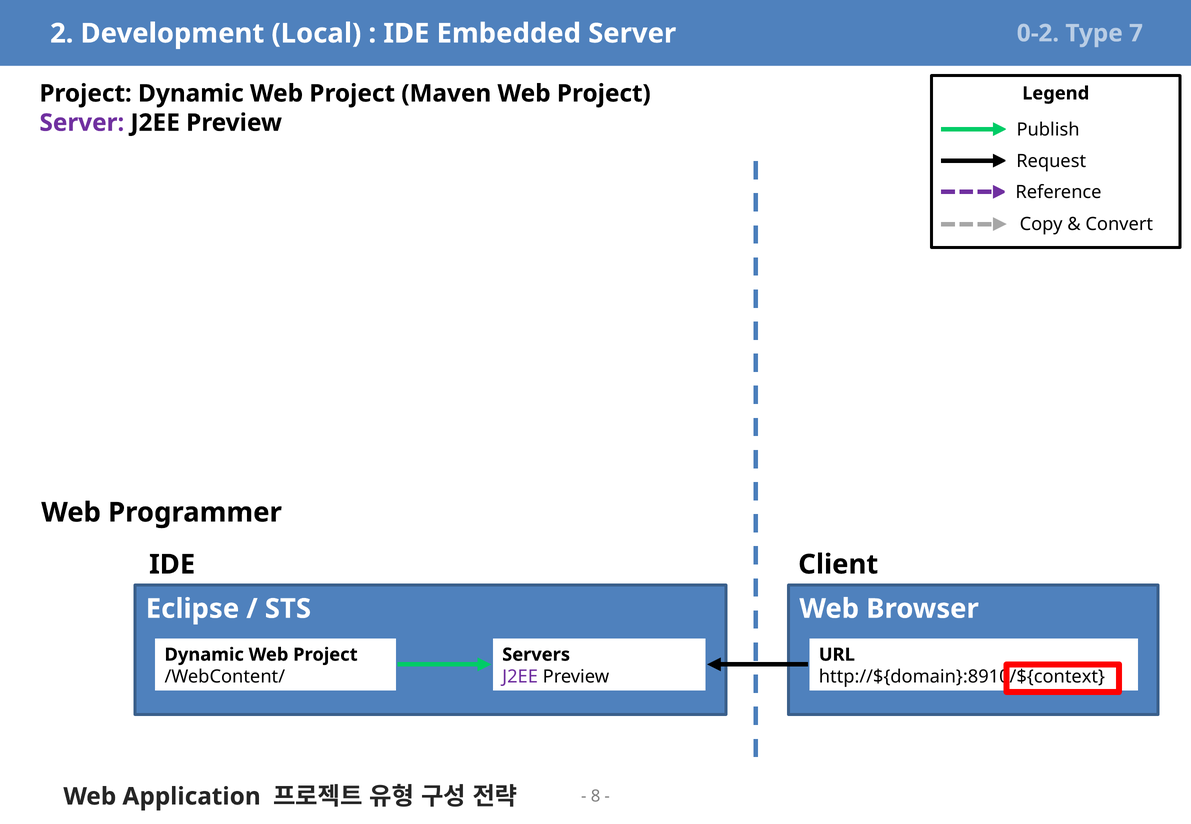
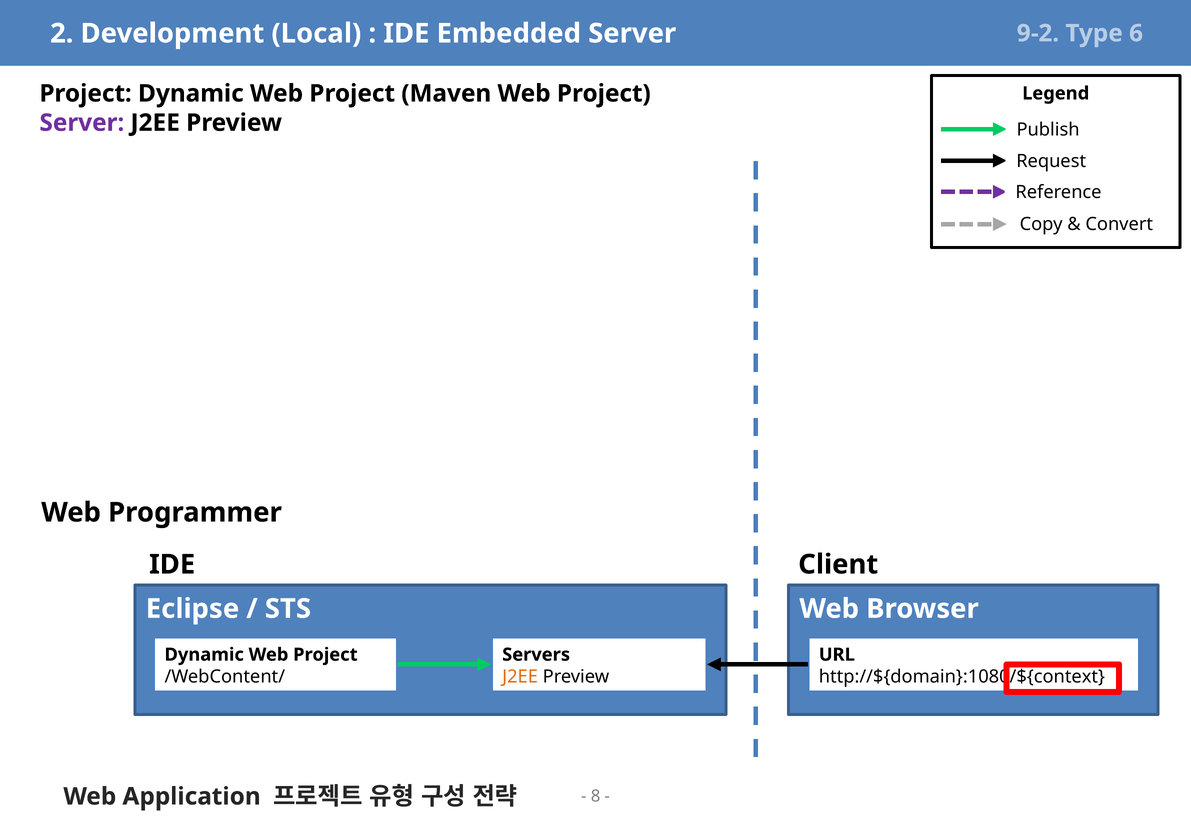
0-2: 0-2 -> 9-2
7: 7 -> 6
J2EE at (520, 677) colour: purple -> orange
http://${domain}:8910/${context: http://${domain}:8910/${context -> http://${domain}:1080/${context
